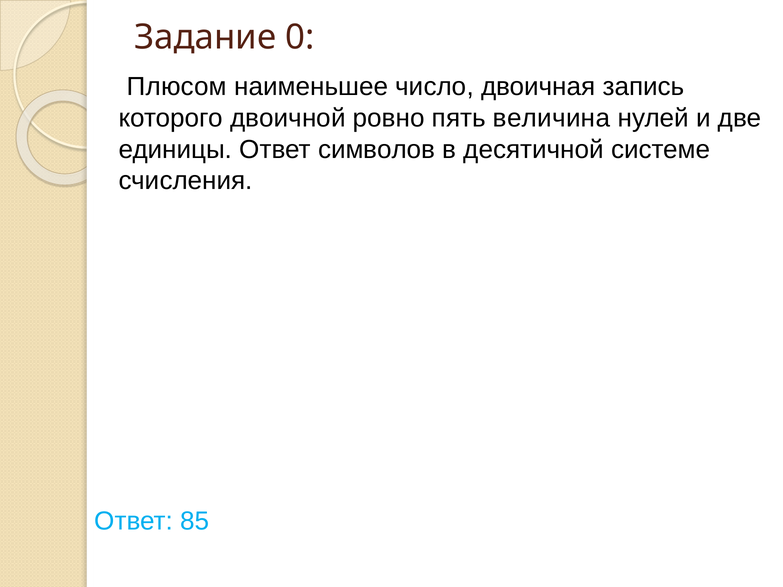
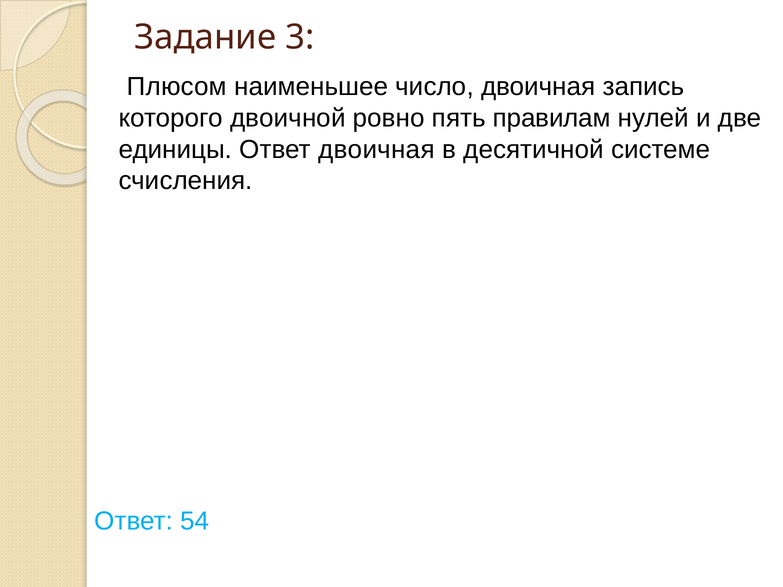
0: 0 -> 3
величина: величина -> правилам
Ответ символов: символов -> двоичная
85: 85 -> 54
